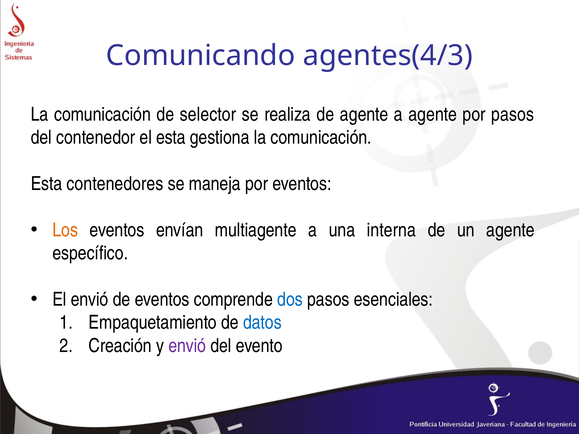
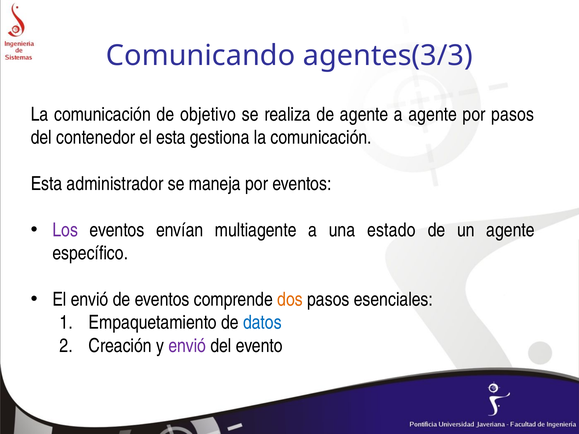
agentes(4/3: agentes(4/3 -> agentes(3/3
selector: selector -> objetivo
contenedores: contenedores -> administrador
Los colour: orange -> purple
interna: interna -> estado
dos colour: blue -> orange
